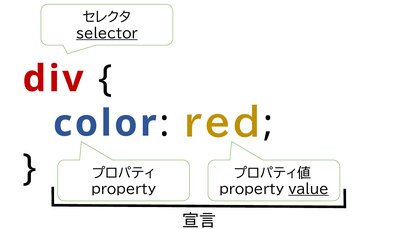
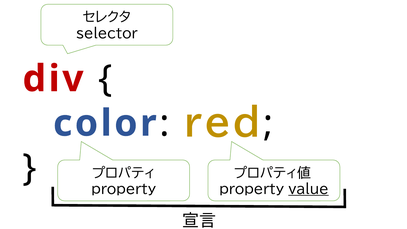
selector underline: present -> none
